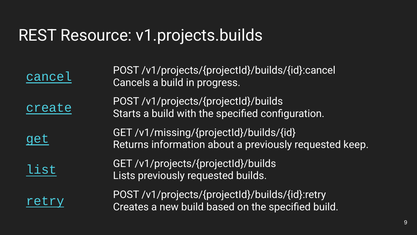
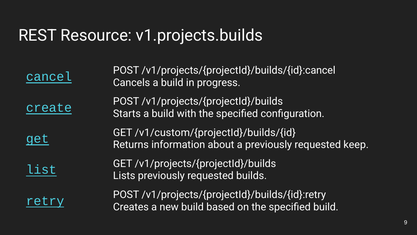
/v1/missing/{projectId}/builds/{id: /v1/missing/{projectId}/builds/{id -> /v1/custom/{projectId}/builds/{id
